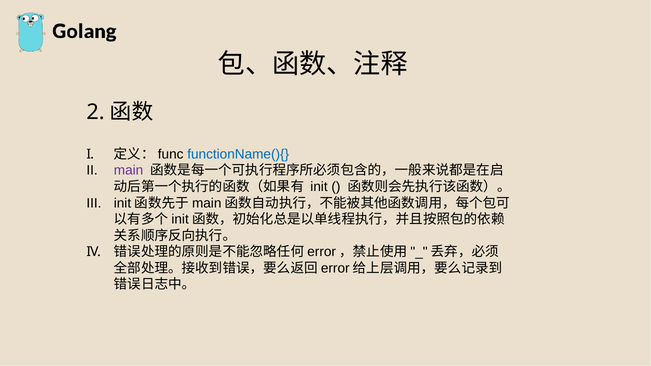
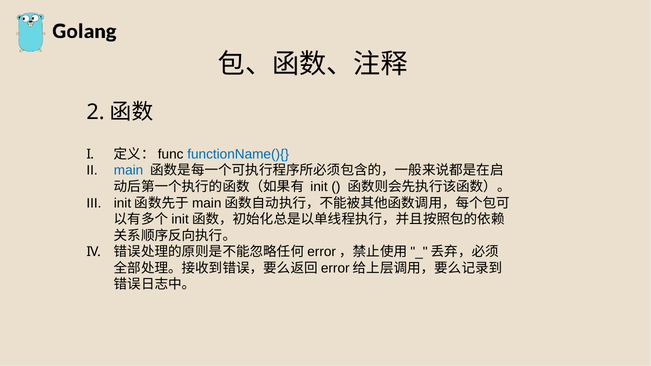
main colour: purple -> blue
